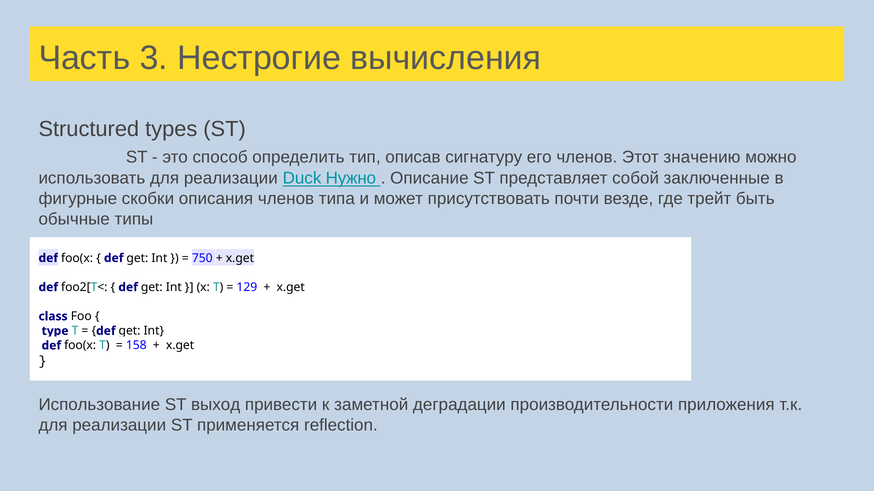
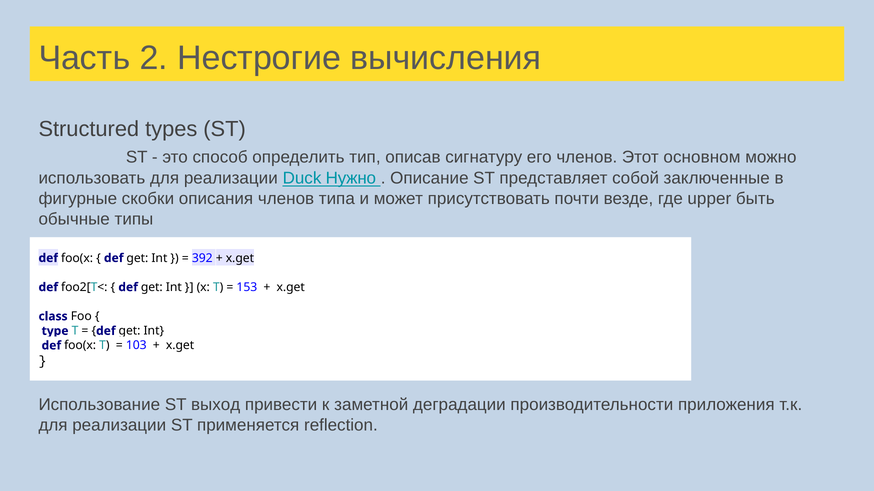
3: 3 -> 2
значению: значению -> основном
трейт: трейт -> upper
750: 750 -> 392
129: 129 -> 153
158: 158 -> 103
